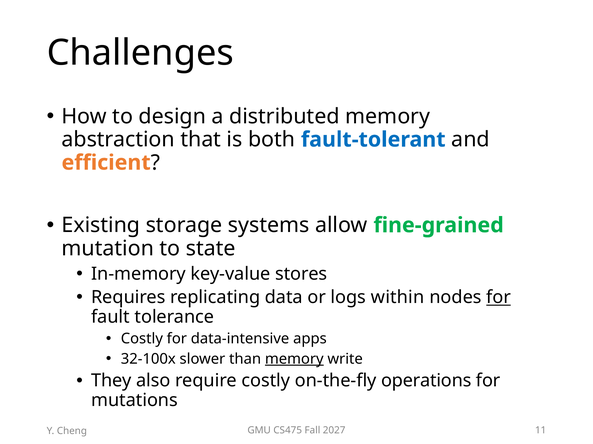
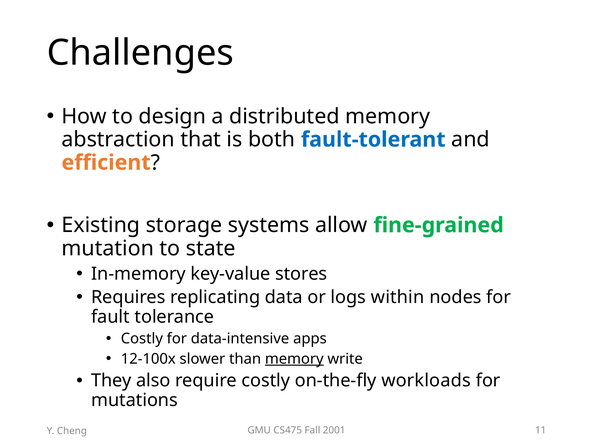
for at (499, 298) underline: present -> none
32-100x: 32-100x -> 12-100x
operations: operations -> workloads
2027: 2027 -> 2001
